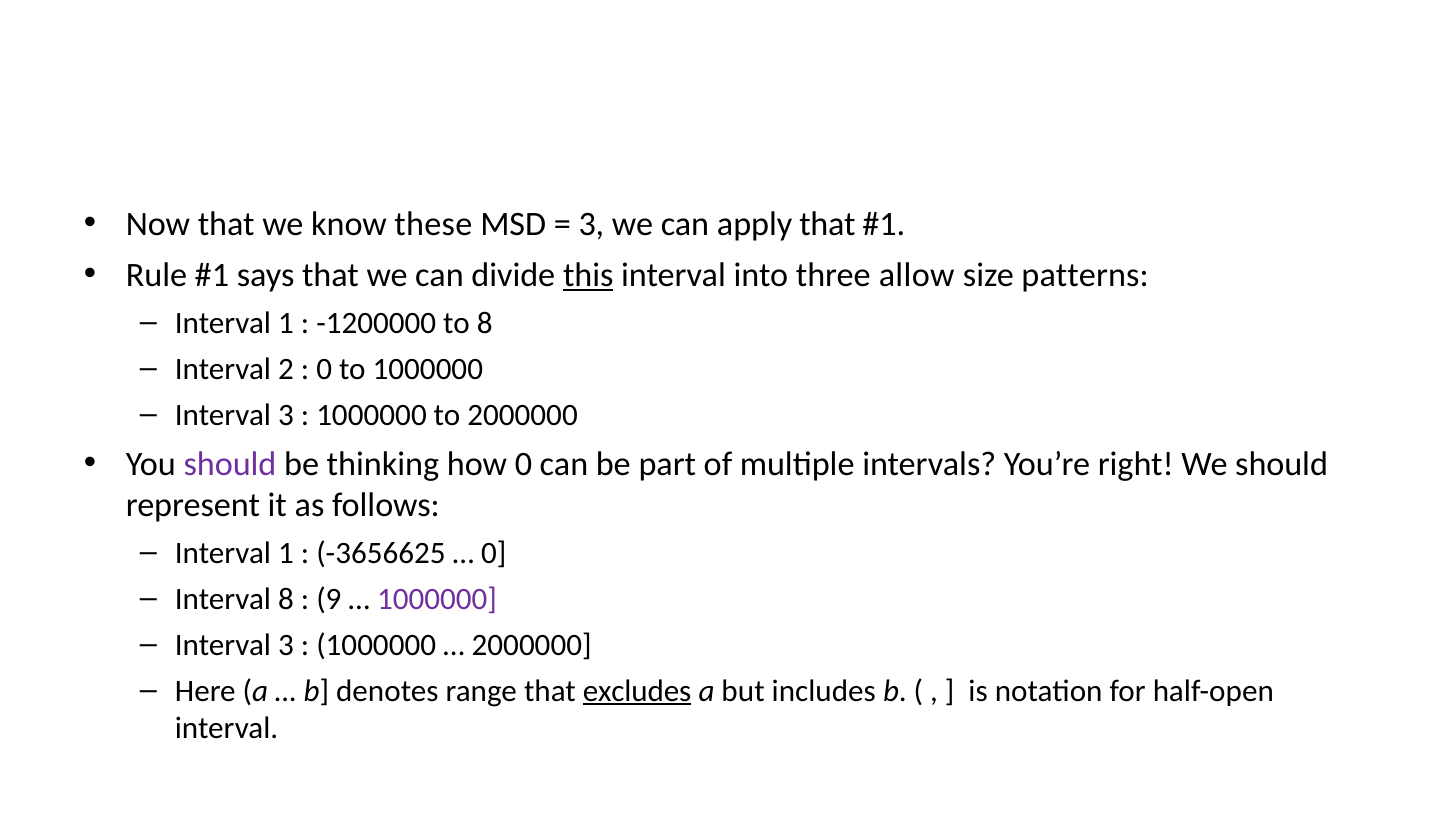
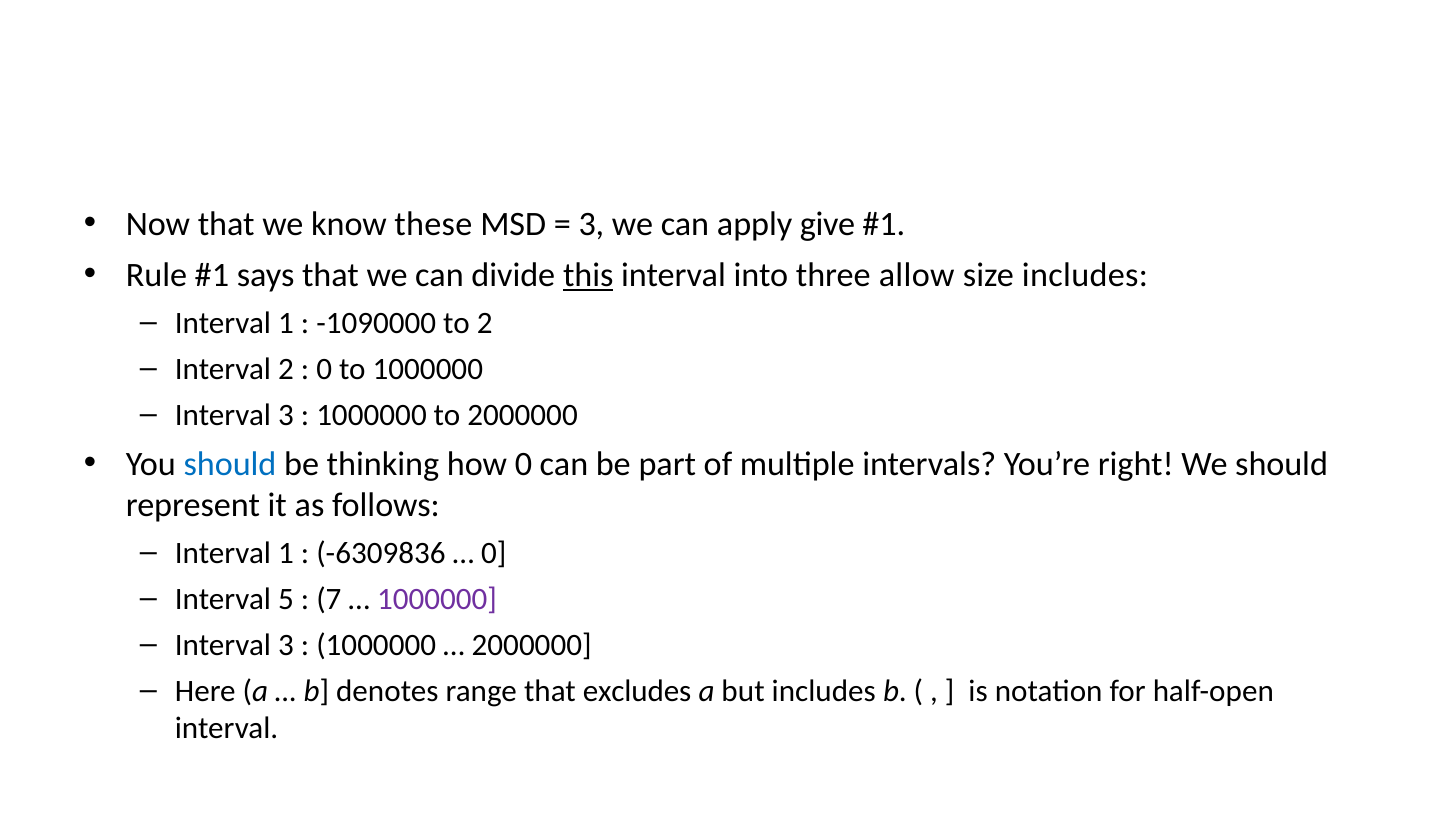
apply that: that -> give
size patterns: patterns -> includes
-1200000: -1200000 -> -1090000
to 8: 8 -> 2
should at (230, 464) colour: purple -> blue
-3656625: -3656625 -> -6309836
Interval 8: 8 -> 5
9: 9 -> 7
excludes underline: present -> none
